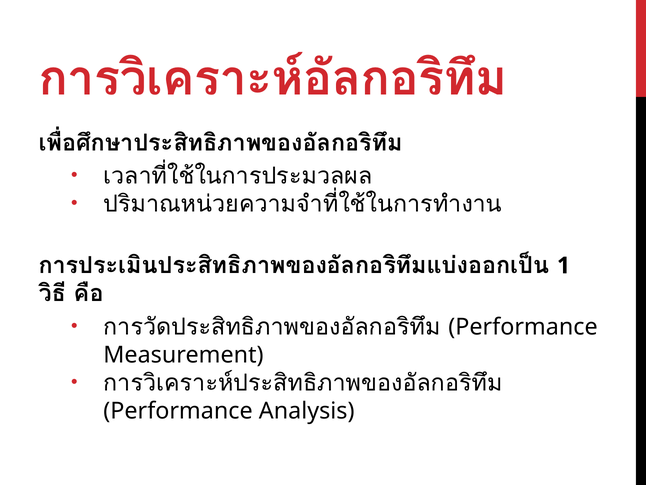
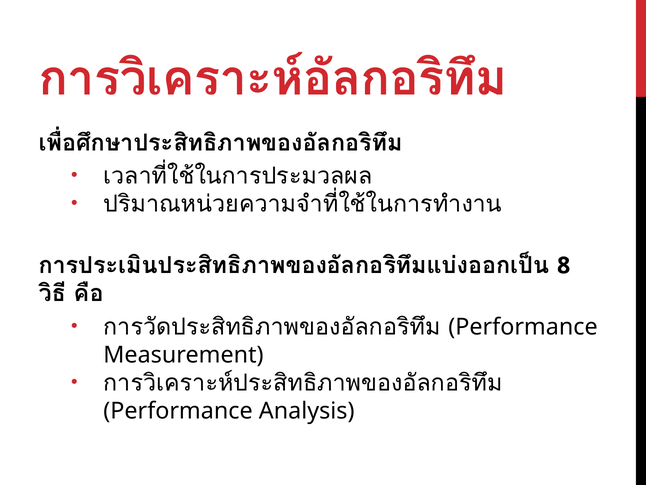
1: 1 -> 8
